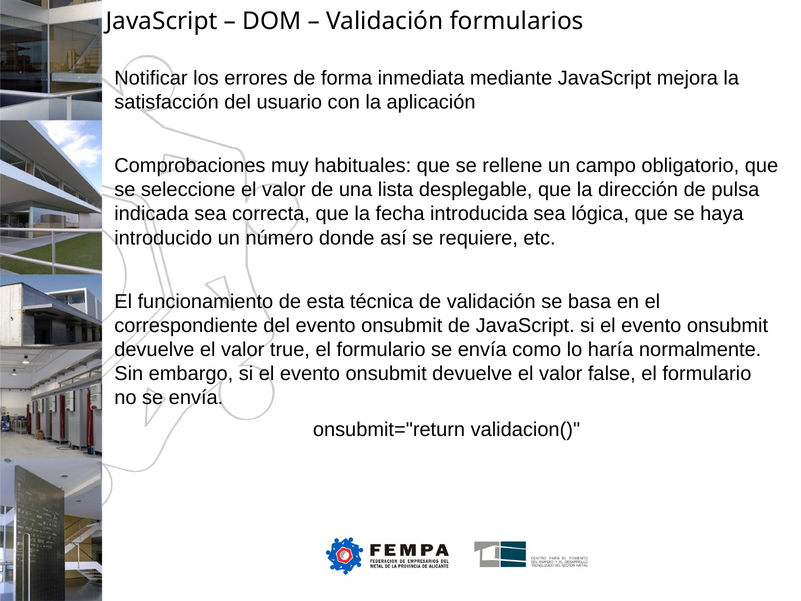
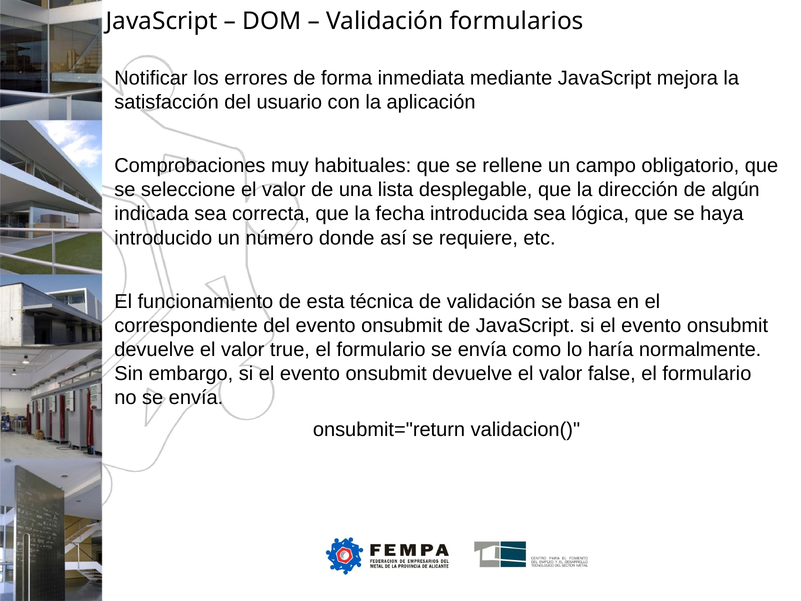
pulsa: pulsa -> algún
